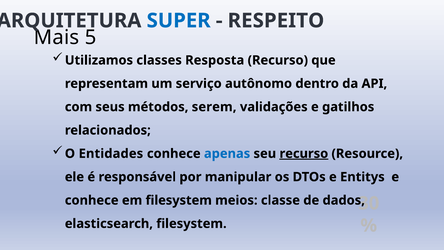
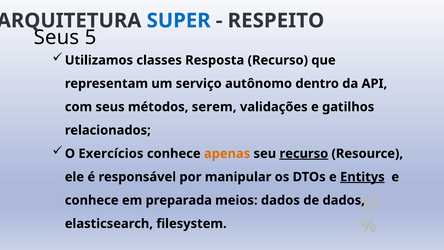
Mais at (57, 37): Mais -> Seus
Entidades: Entidades -> Exercícios
apenas colour: blue -> orange
Entitys underline: none -> present
em filesystem: filesystem -> preparada
meios classe: classe -> dados
